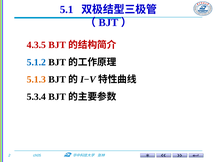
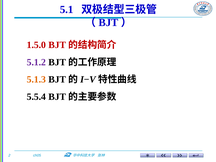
4.3.5: 4.3.5 -> 1.5.0
5.1.2 colour: blue -> purple
5.3.4: 5.3.4 -> 5.5.4
